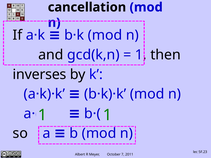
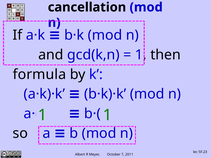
inverses: inverses -> formula
